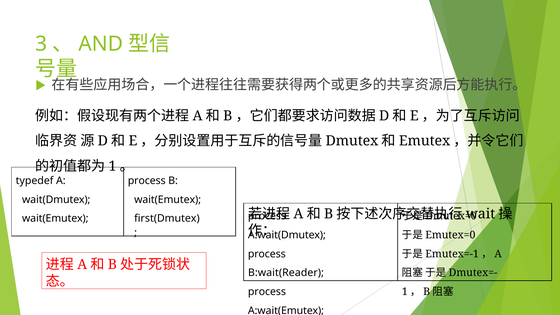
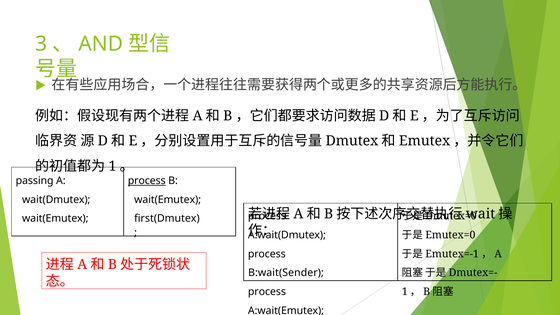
typedef: typedef -> passing
process at (147, 181) underline: none -> present
B:wait(Reader: B:wait(Reader -> B:wait(Sender
